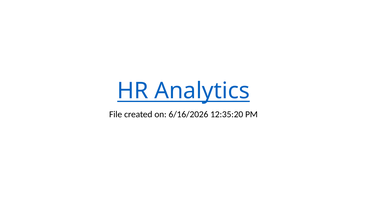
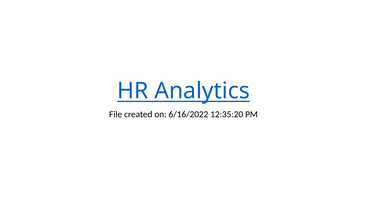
6/16/2026: 6/16/2026 -> 6/16/2022
